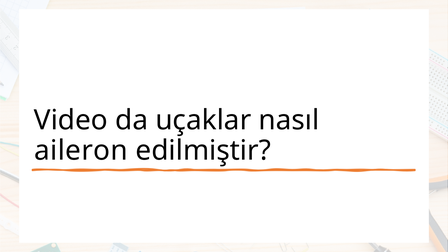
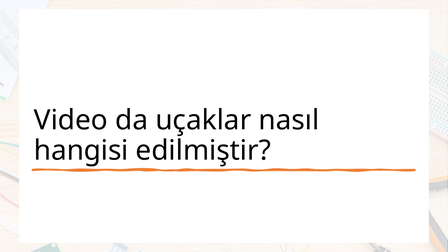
aileron: aileron -> hangisi
